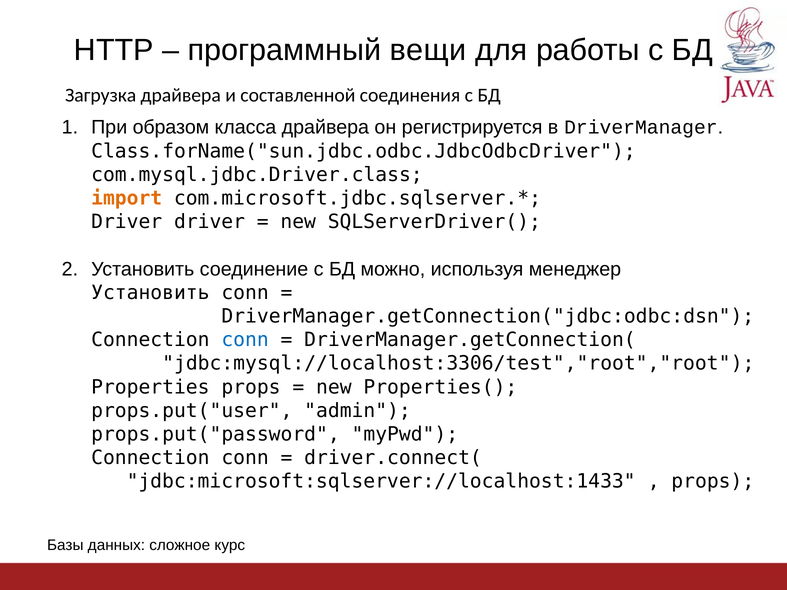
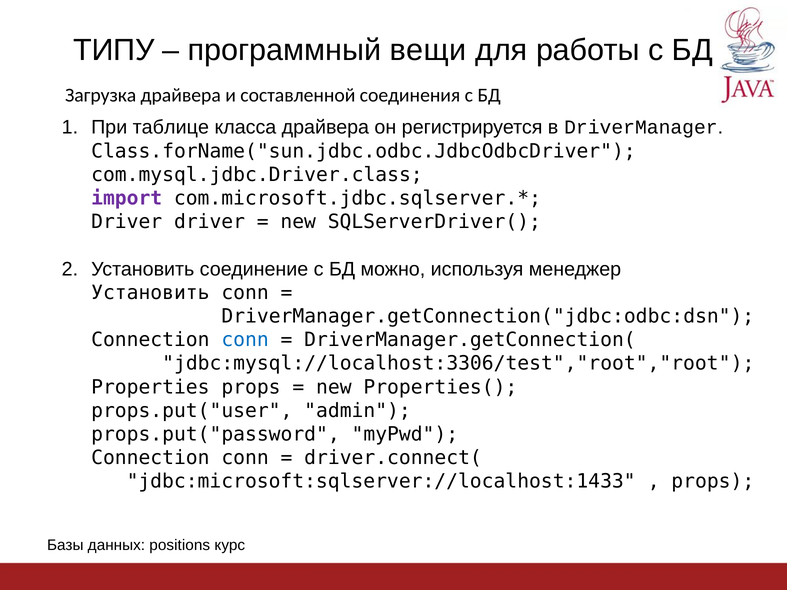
HTTP: HTTP -> ТИПУ
образом: образом -> таблице
import colour: orange -> purple
сложное: сложное -> positions
